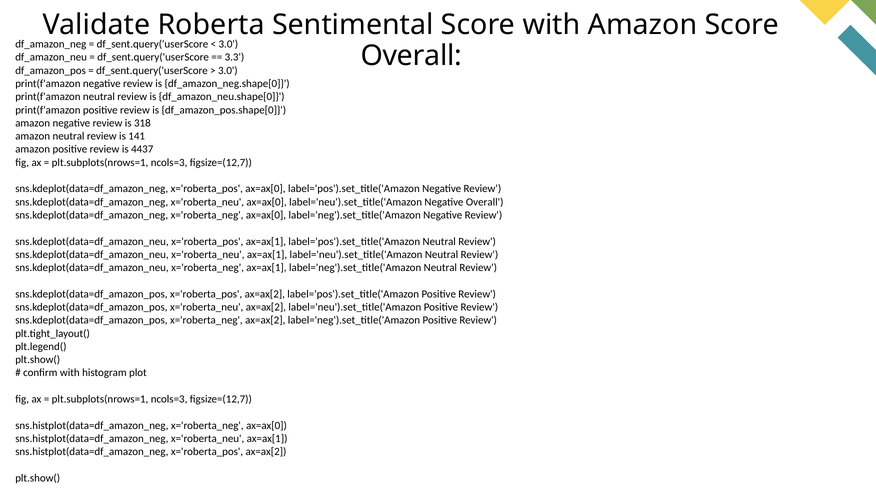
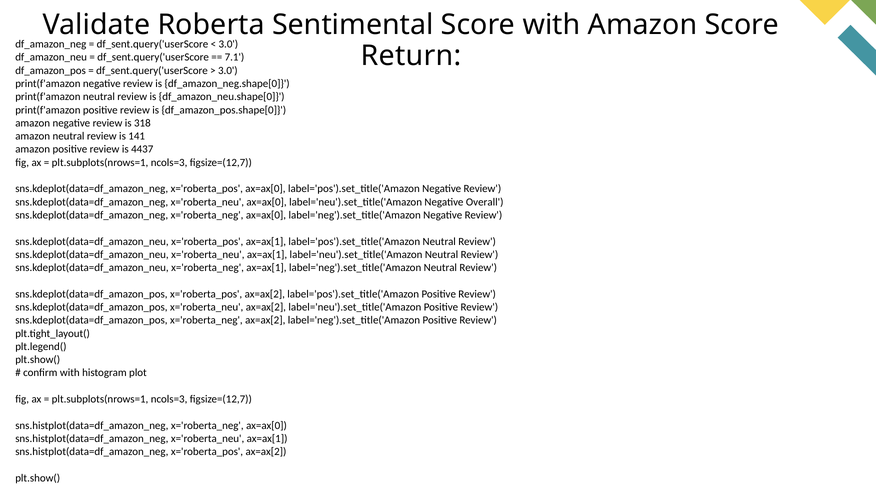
Overall at (411, 56): Overall -> Return
3.3: 3.3 -> 7.1
